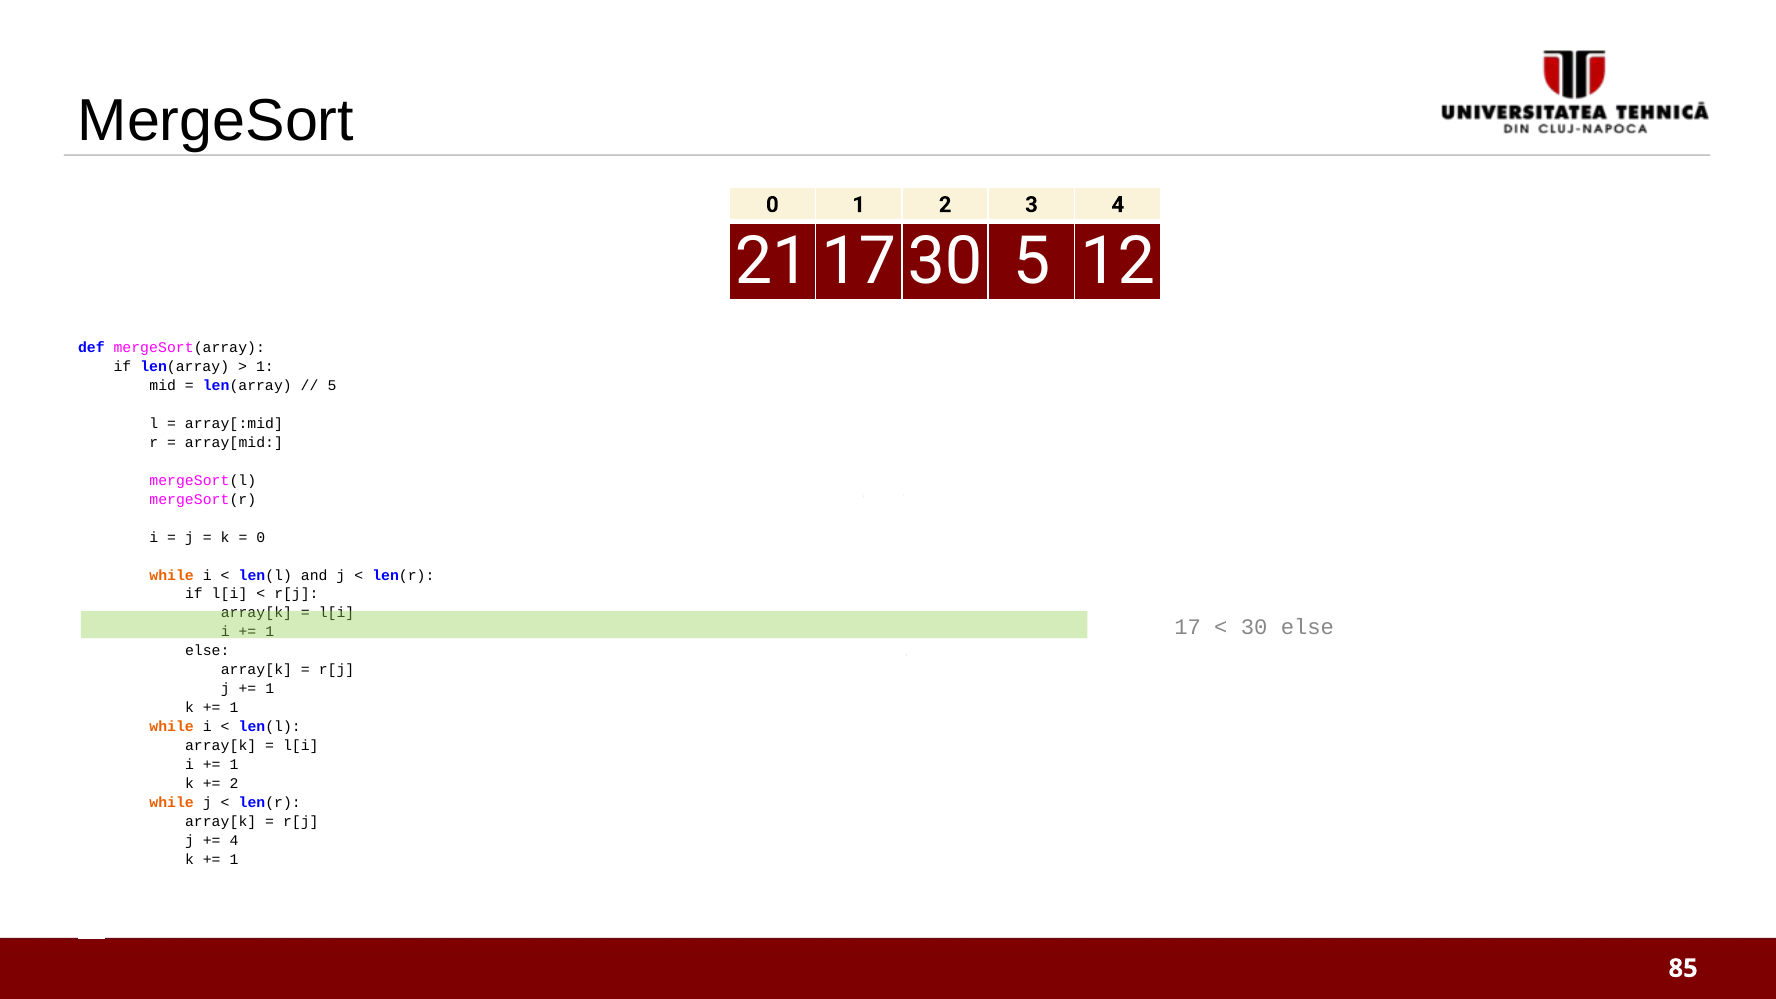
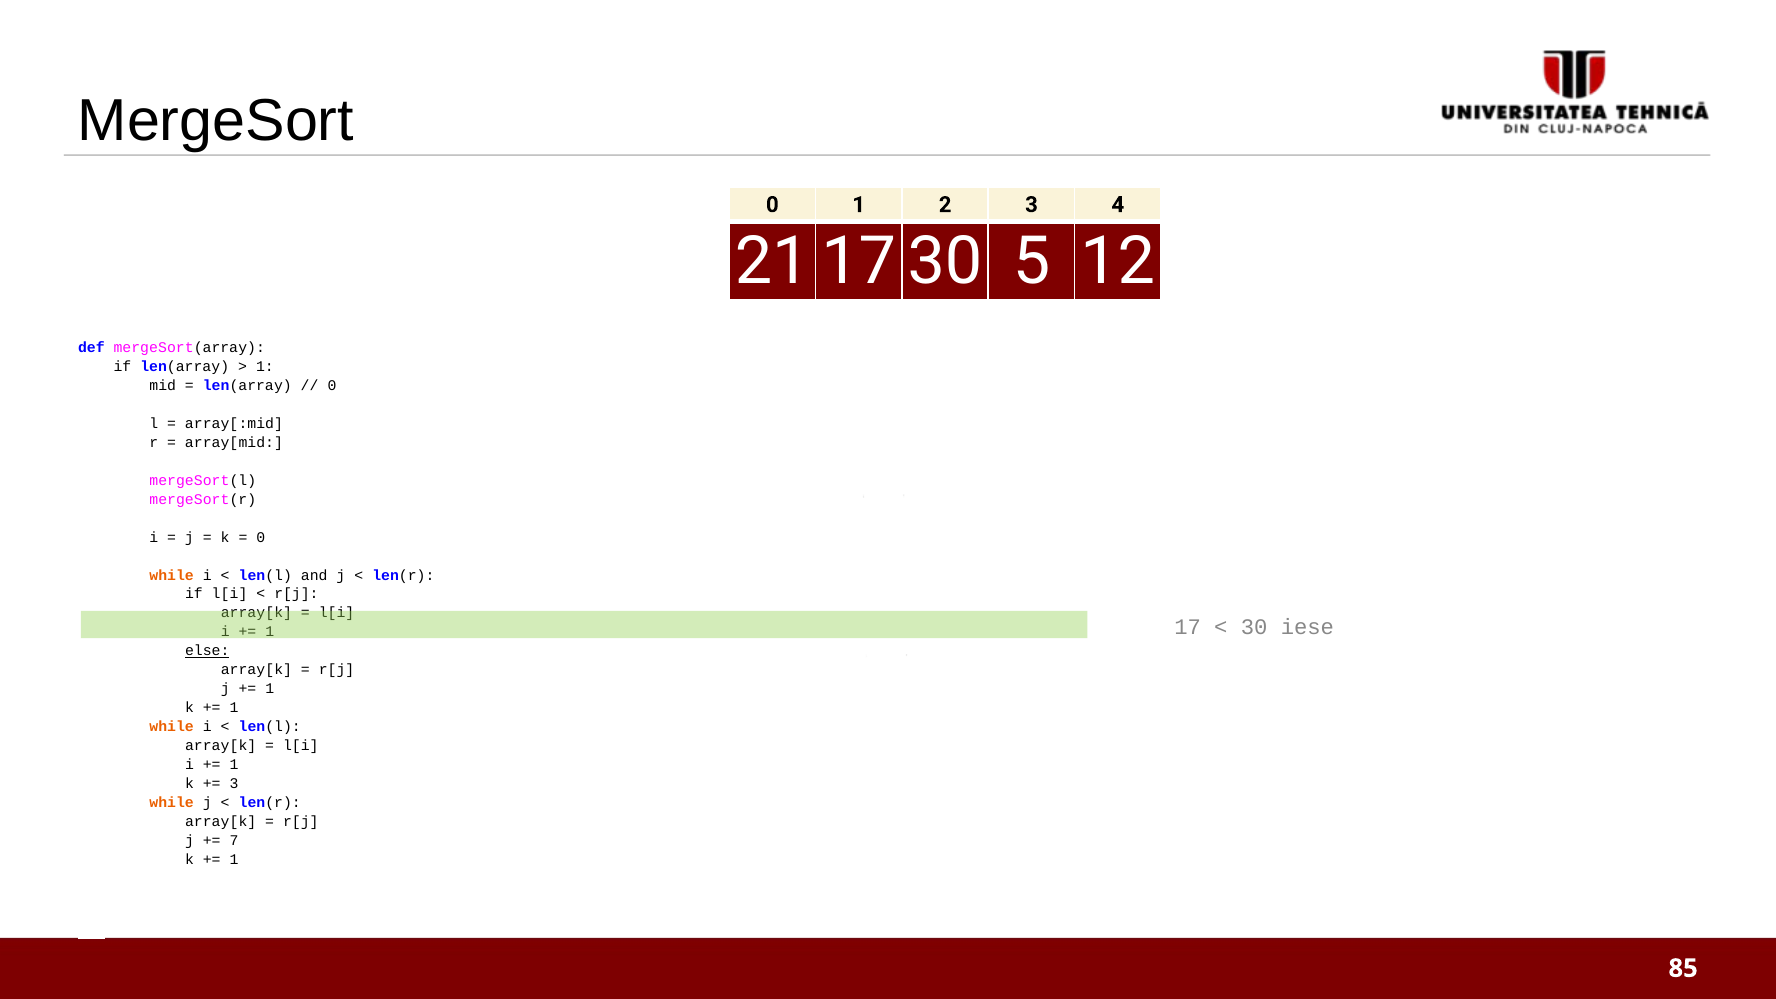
5 at (332, 386): 5 -> 0
30 else: else -> iese
else at (207, 651) underline: none -> present
2 at (234, 783): 2 -> 3
4 at (234, 840): 4 -> 7
